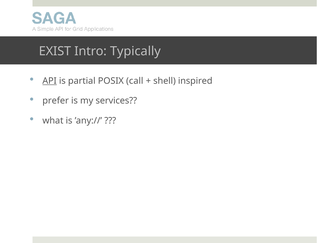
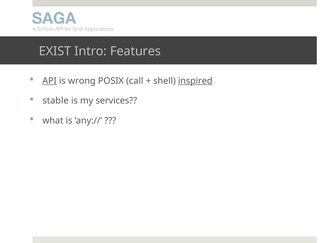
Typically: Typically -> Features
partial: partial -> wrong
inspired underline: none -> present
prefer: prefer -> stable
